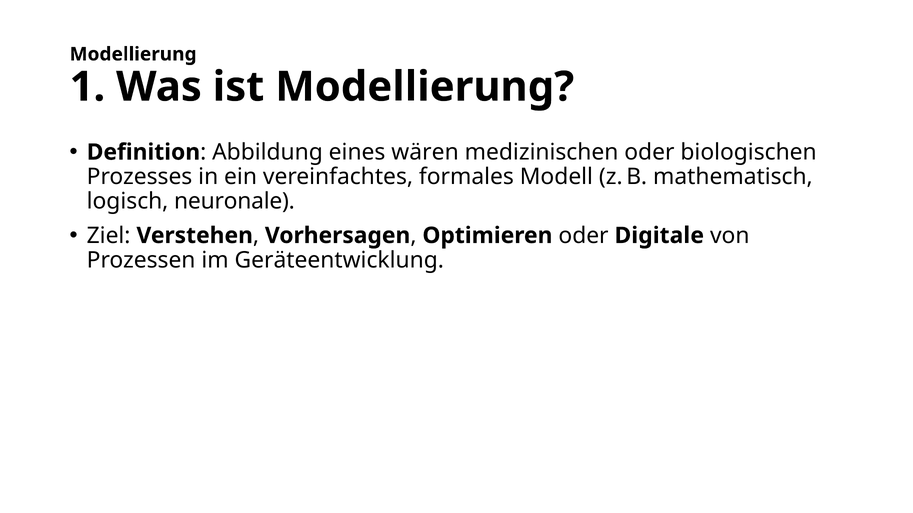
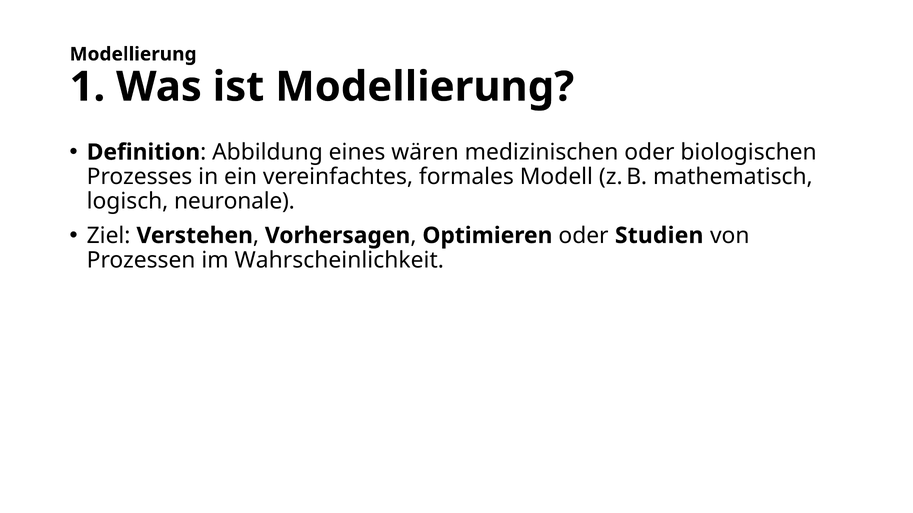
Digitale: Digitale -> Studien
Geräteentwicklung: Geräteentwicklung -> Wahrscheinlichkeit
